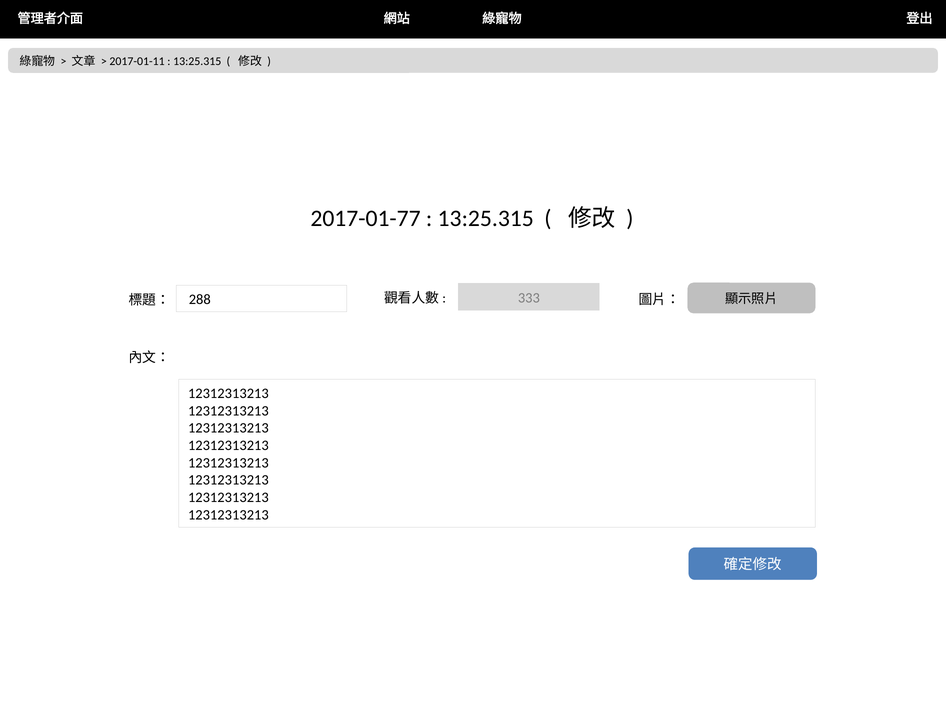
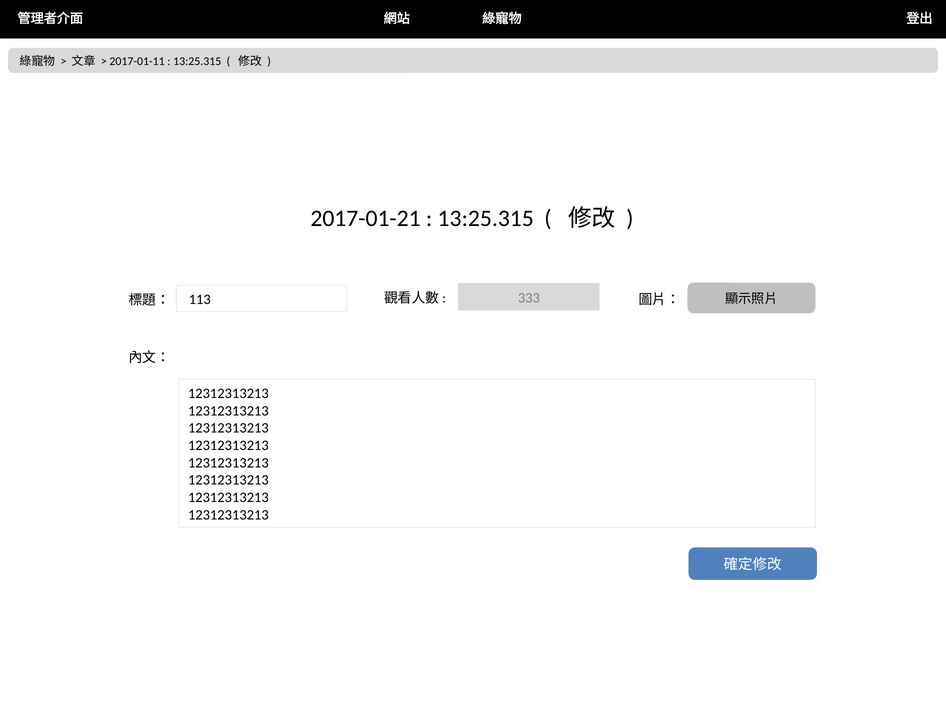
2017-01-77: 2017-01-77 -> 2017-01-21
288: 288 -> 113
